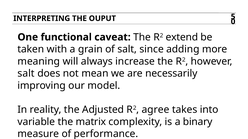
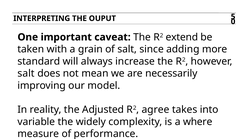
functional: functional -> important
meaning: meaning -> standard
matrix: matrix -> widely
binary: binary -> where
